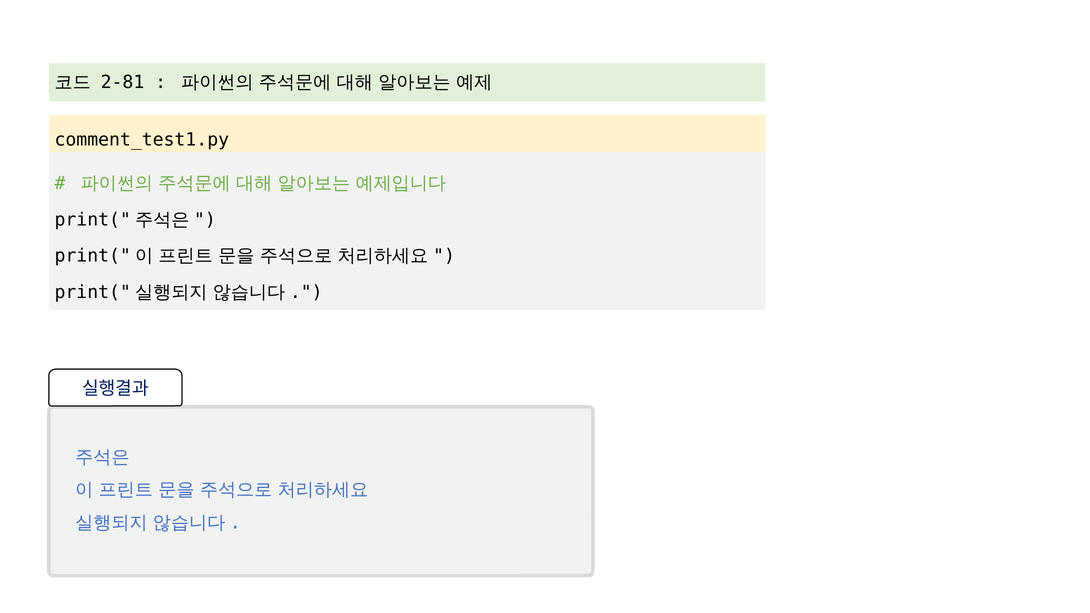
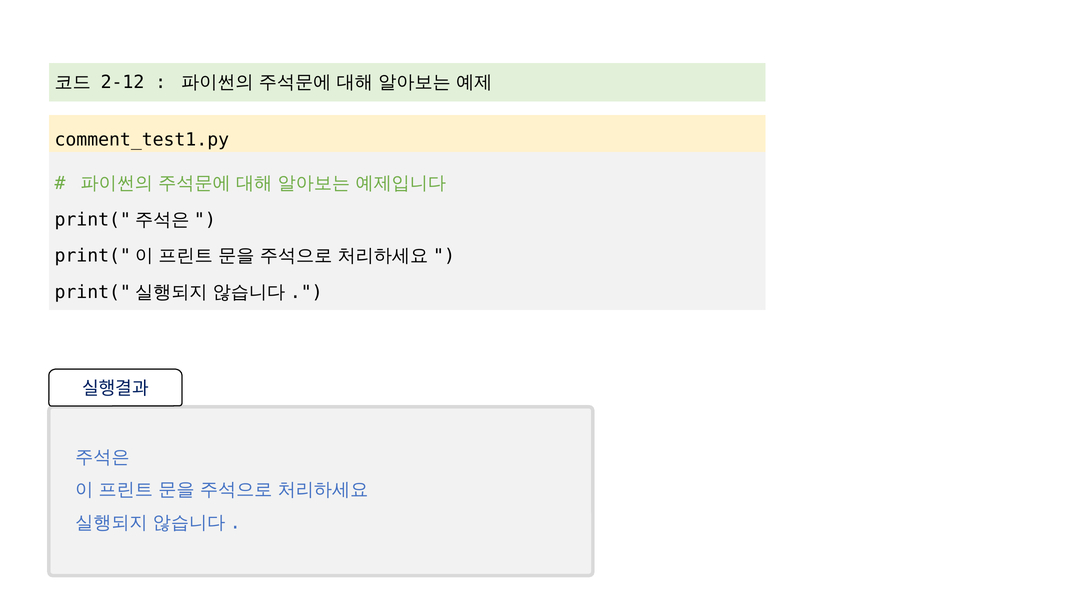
2-81: 2-81 -> 2-12
